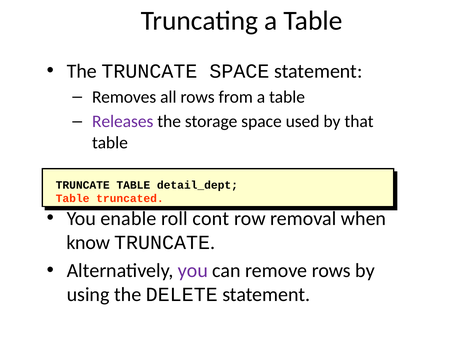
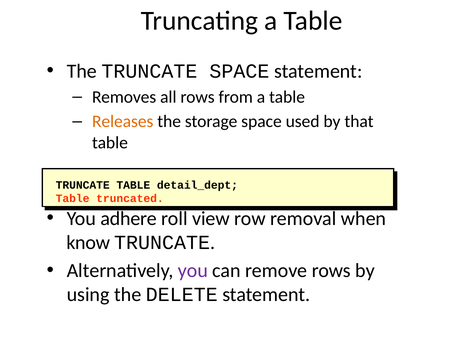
Releases colour: purple -> orange
enable: enable -> adhere
cont: cont -> view
